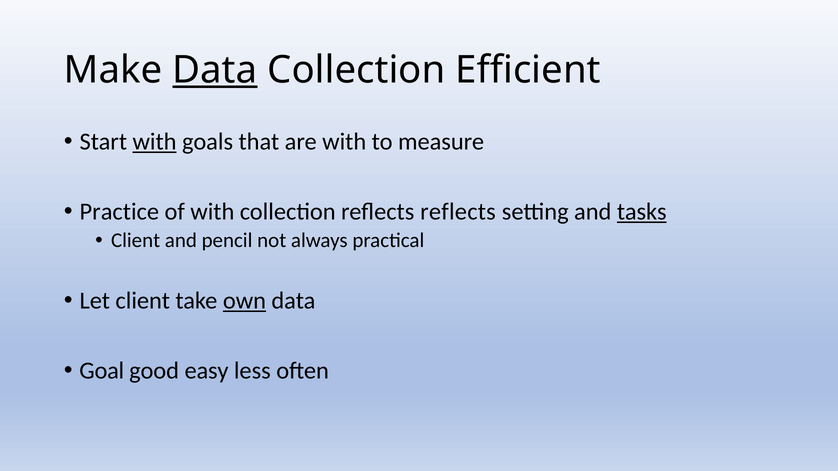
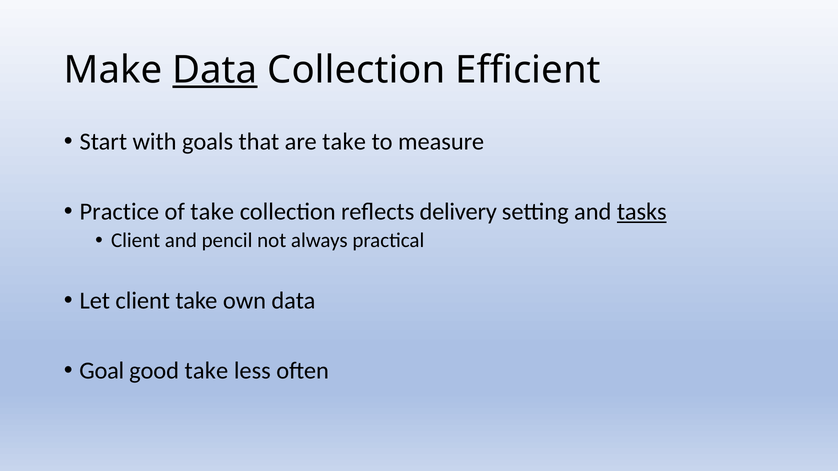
with at (155, 142) underline: present -> none
are with: with -> take
of with: with -> take
reflects reflects: reflects -> delivery
own underline: present -> none
good easy: easy -> take
